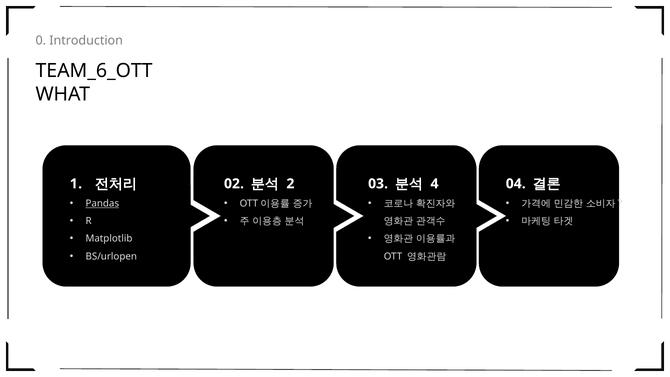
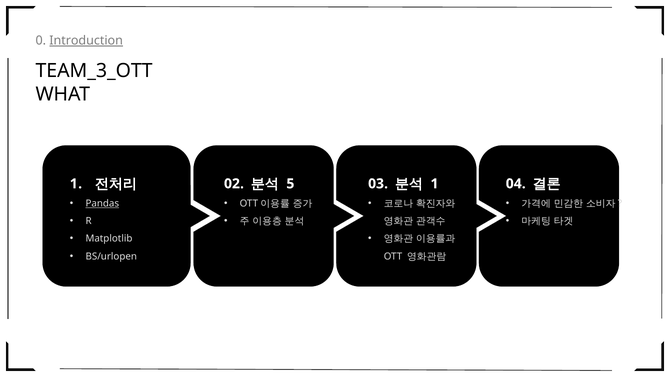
Introduction underline: none -> present
TEAM_6_OTT: TEAM_6_OTT -> TEAM_3_OTT
2: 2 -> 5
4 at (434, 184): 4 -> 1
